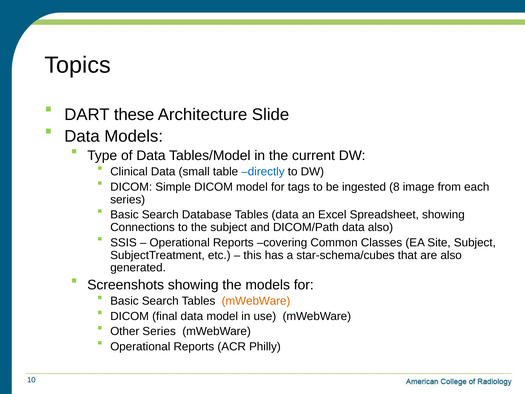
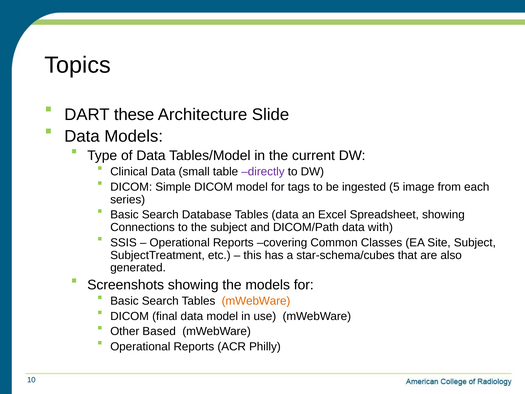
directly colour: blue -> purple
8: 8 -> 5
data also: also -> with
Other Series: Series -> Based
